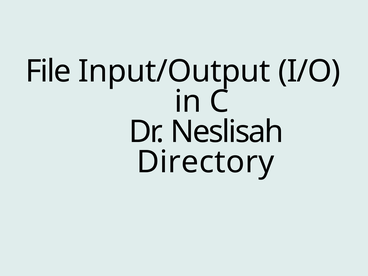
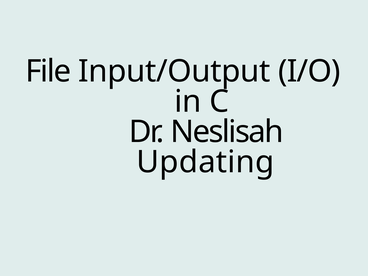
Directory: Directory -> Updating
